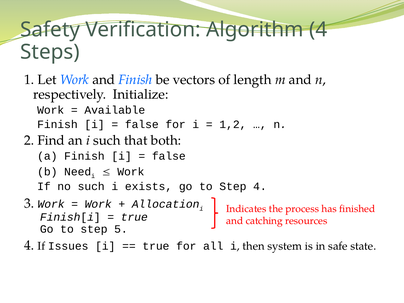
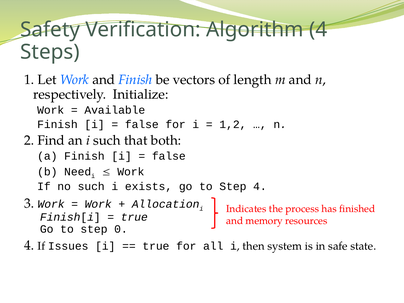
catching: catching -> memory
5: 5 -> 0
